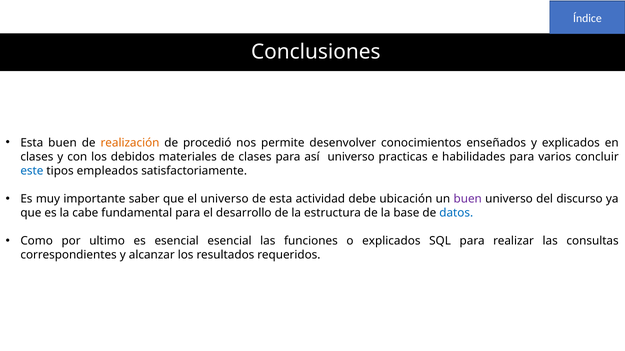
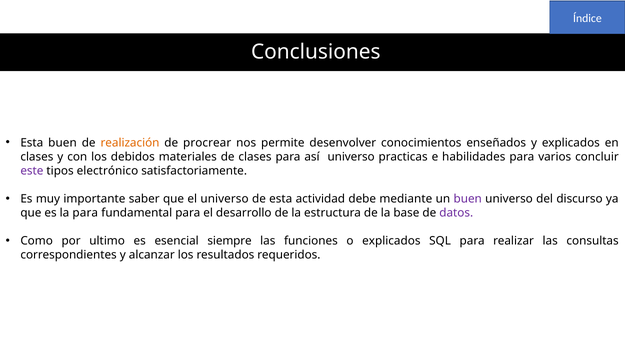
procedió: procedió -> procrear
este colour: blue -> purple
empleados: empleados -> electrónico
ubicación: ubicación -> mediante
la cabe: cabe -> para
datos colour: blue -> purple
esencial esencial: esencial -> siempre
